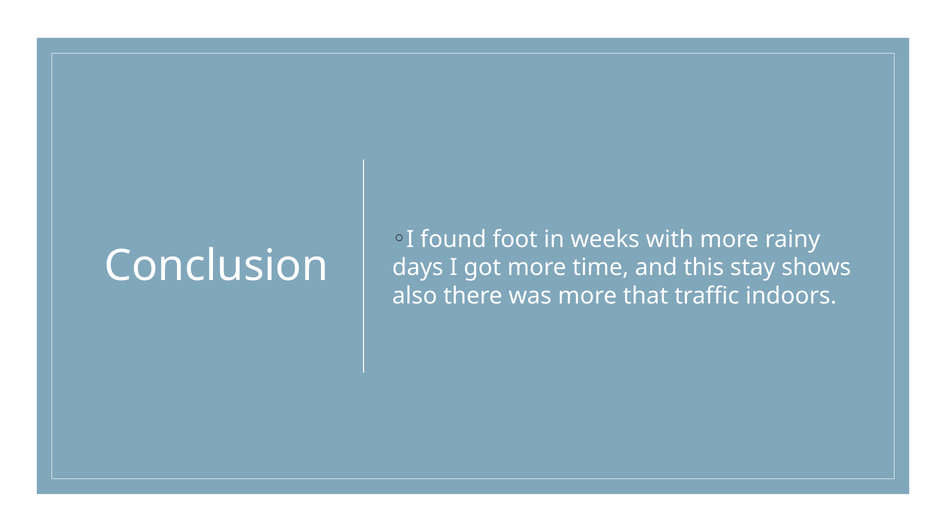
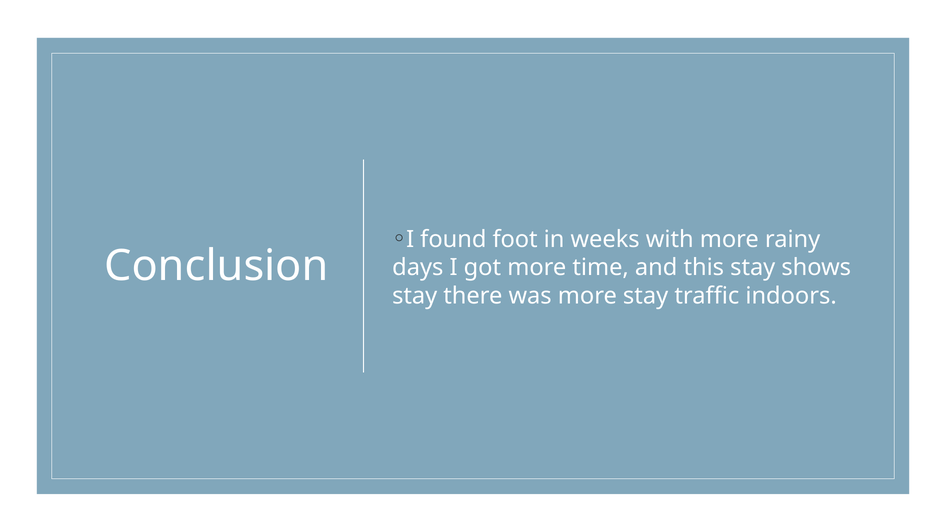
also at (415, 296): also -> stay
more that: that -> stay
